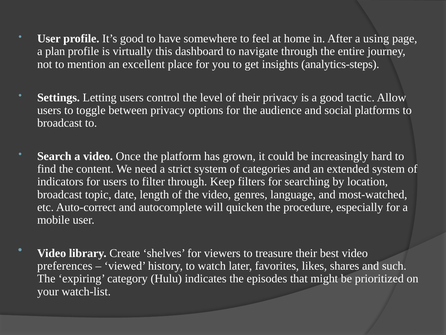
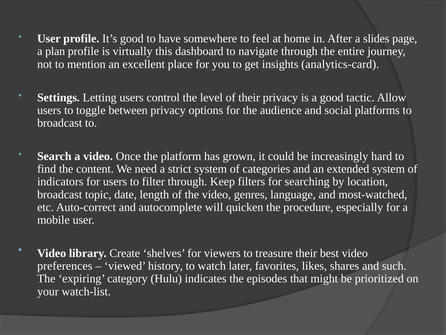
using: using -> slides
analytics-steps: analytics-steps -> analytics-card
